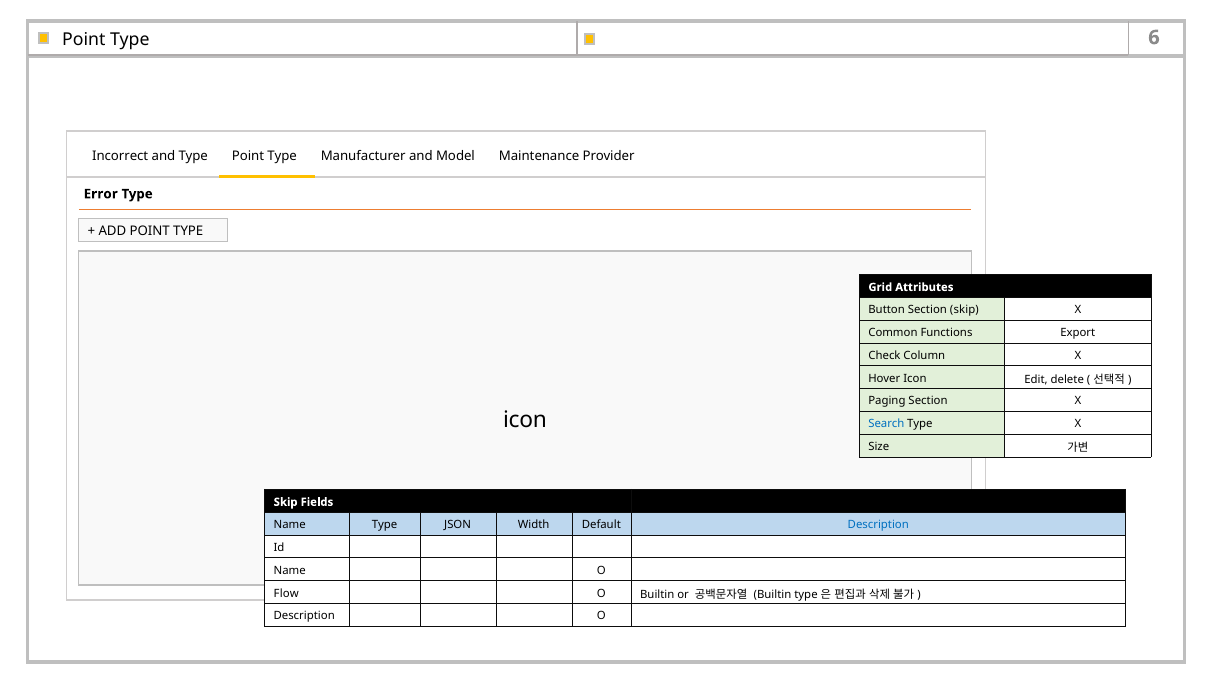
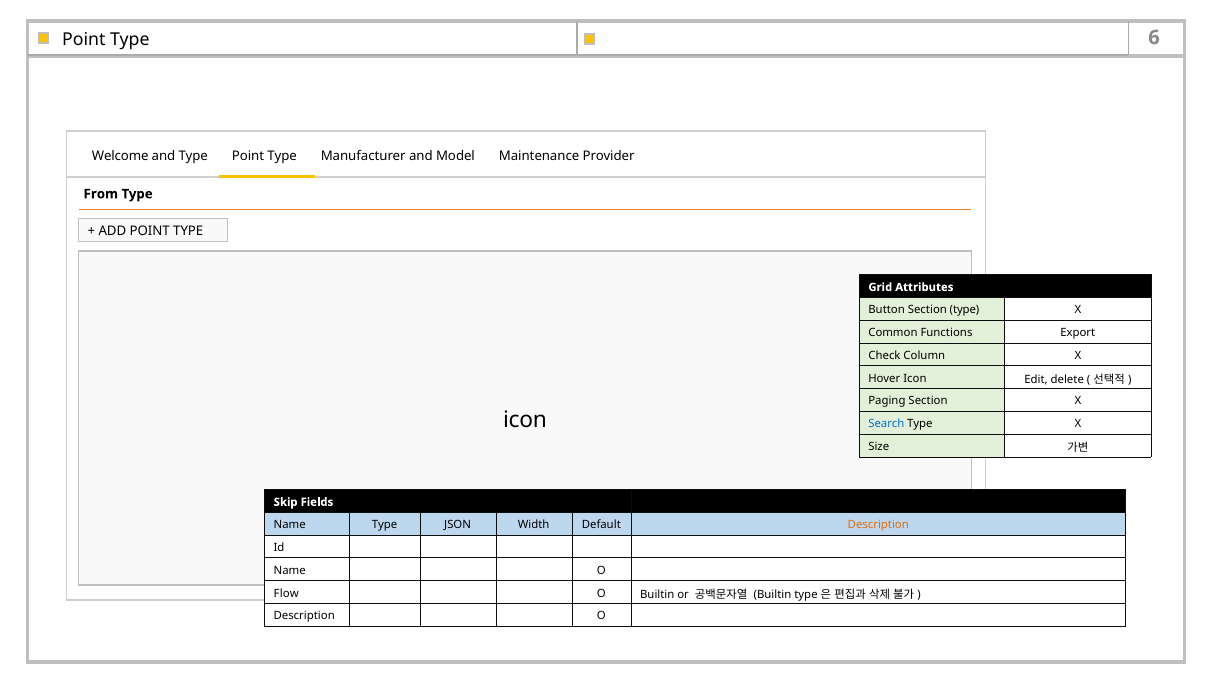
Incorrect: Incorrect -> Welcome
Error: Error -> From
Section skip: skip -> type
Description at (878, 525) colour: blue -> orange
